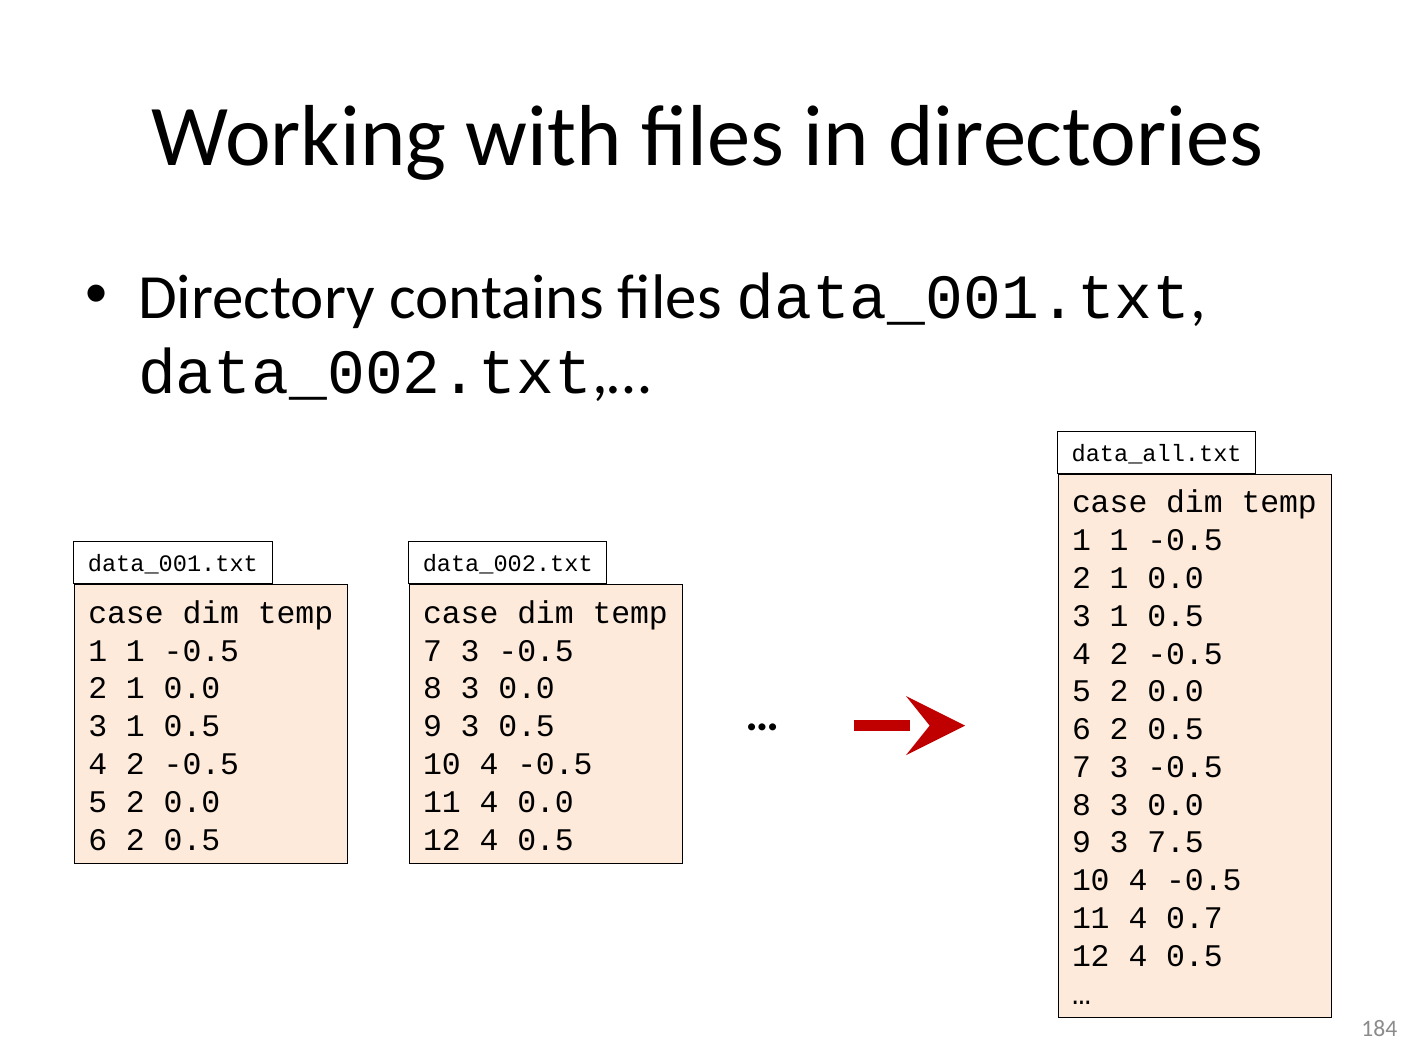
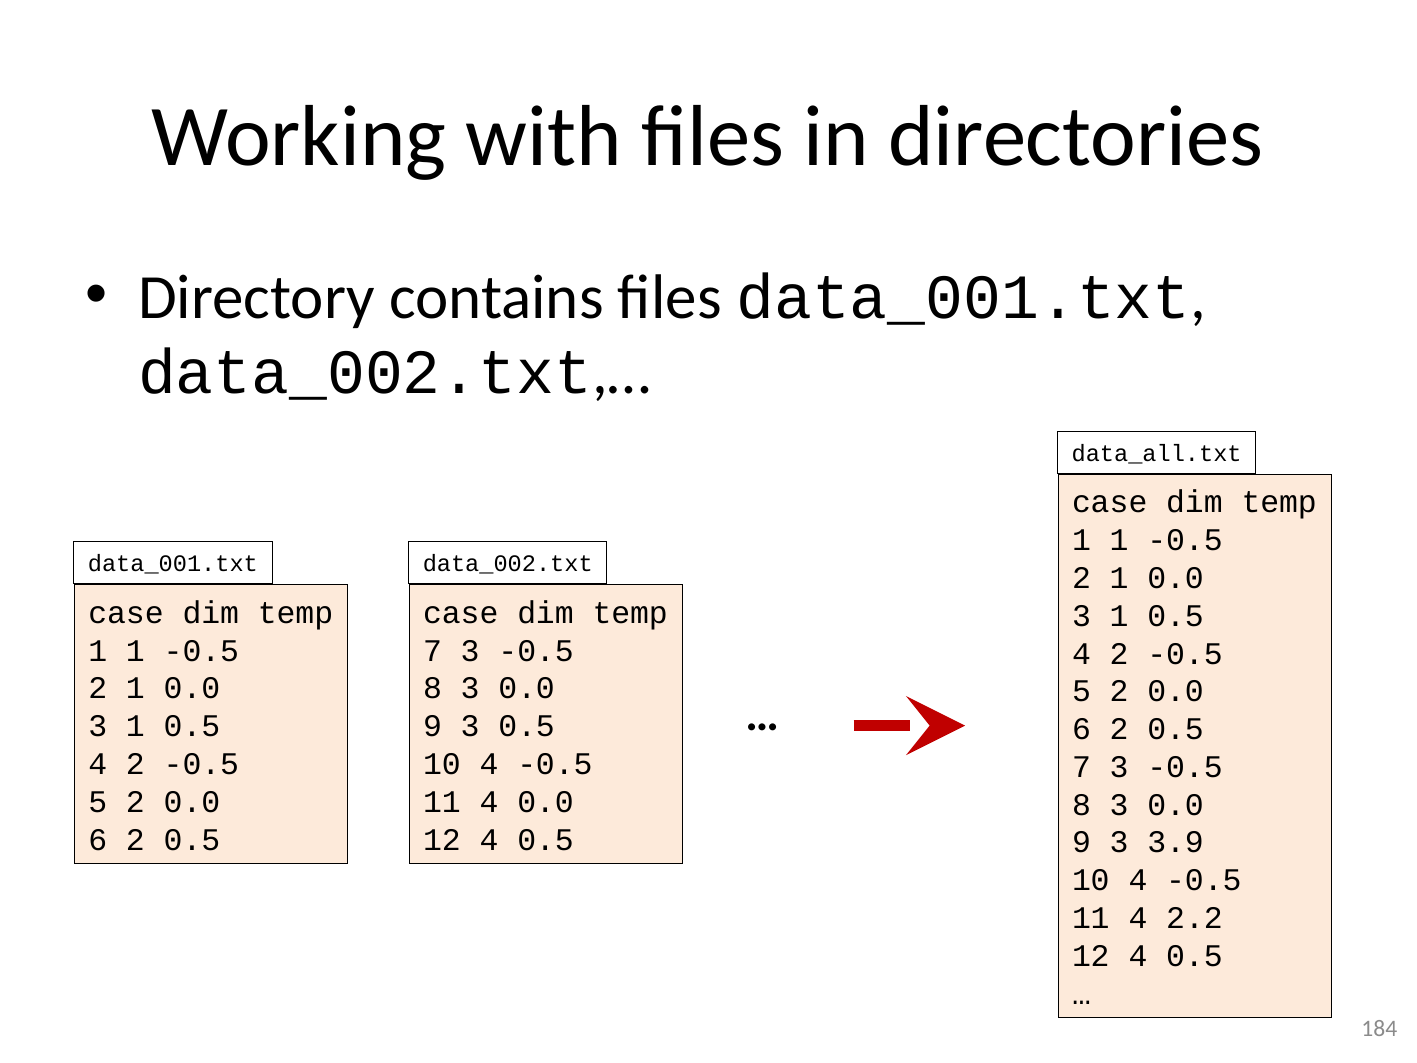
7.5: 7.5 -> 3.9
0.7: 0.7 -> 2.2
